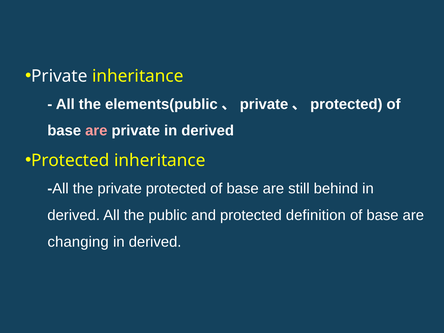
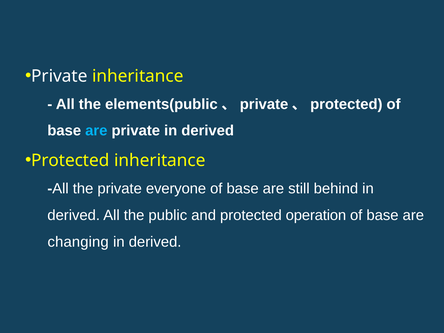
are at (96, 131) colour: pink -> light blue
private protected: protected -> everyone
definition: definition -> operation
